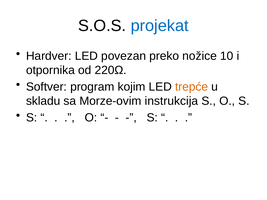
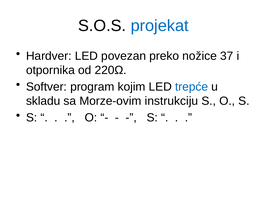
10: 10 -> 37
trepće colour: orange -> blue
instrukcija: instrukcija -> instrukciju
